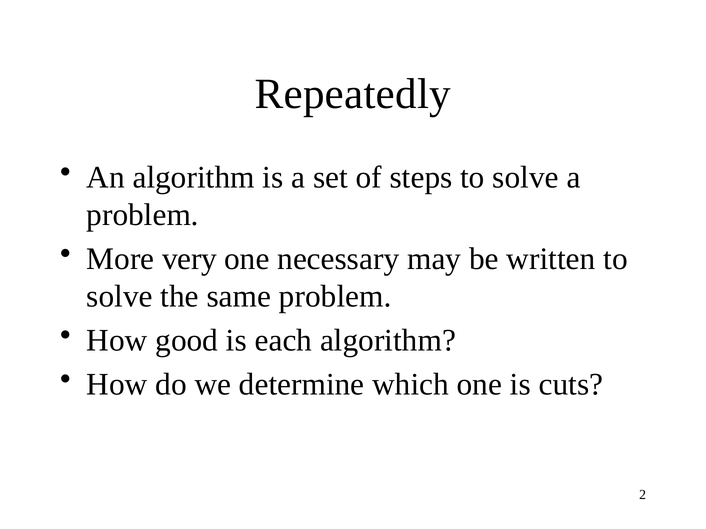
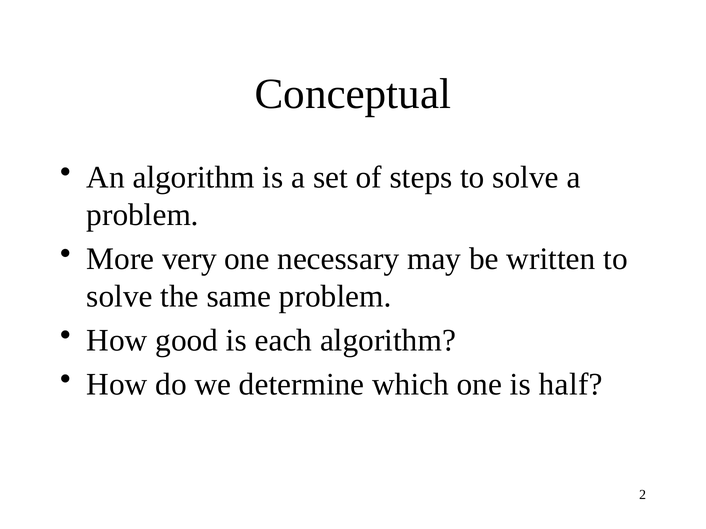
Repeatedly: Repeatedly -> Conceptual
cuts: cuts -> half
